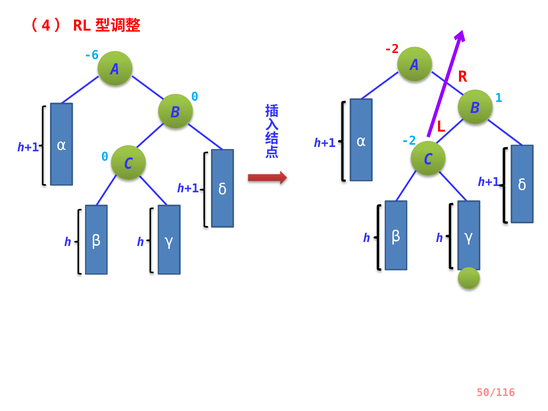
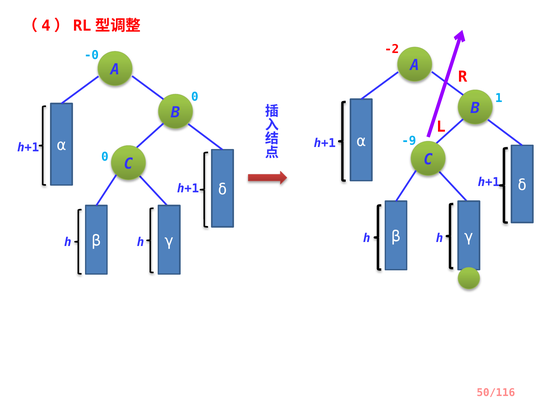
-6: -6 -> -0
-2 at (409, 141): -2 -> -9
